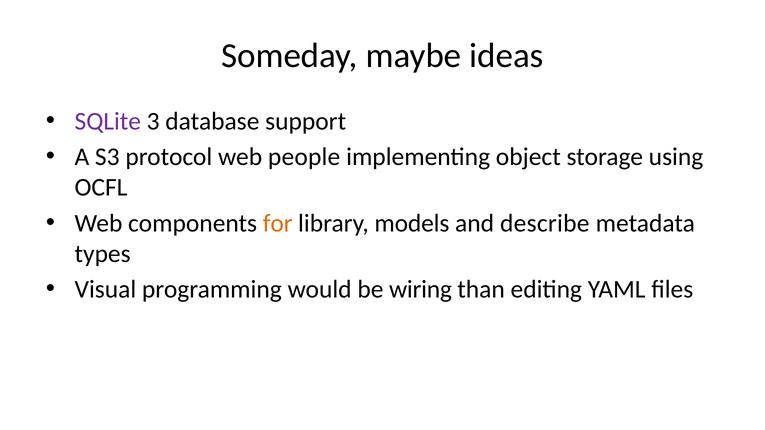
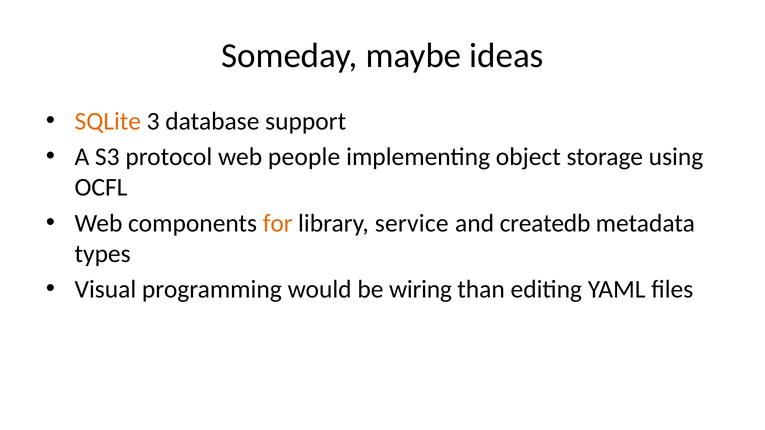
SQLite colour: purple -> orange
models: models -> service
describe: describe -> createdb
